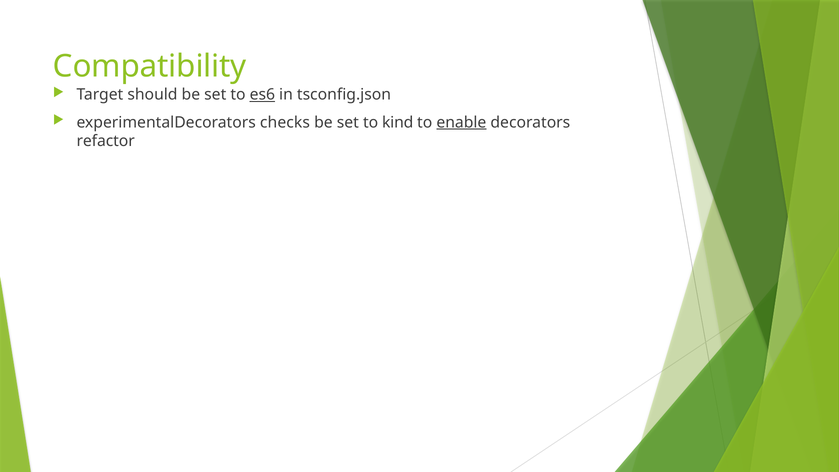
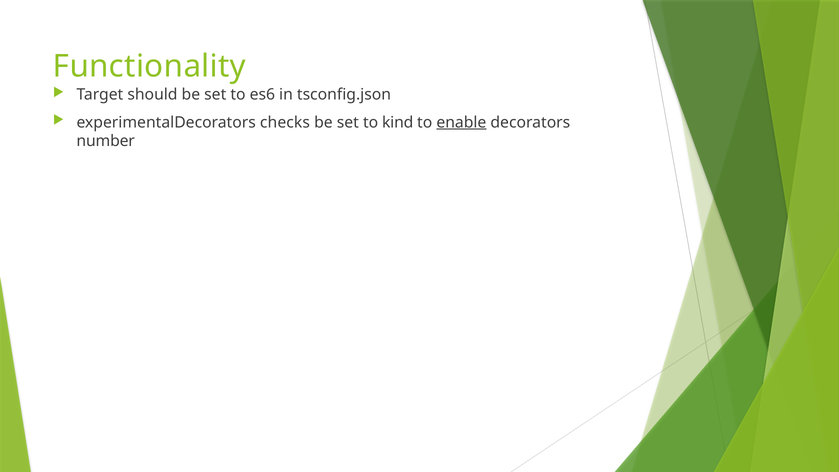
Compatibility: Compatibility -> Functionality
es6 underline: present -> none
refactor: refactor -> number
